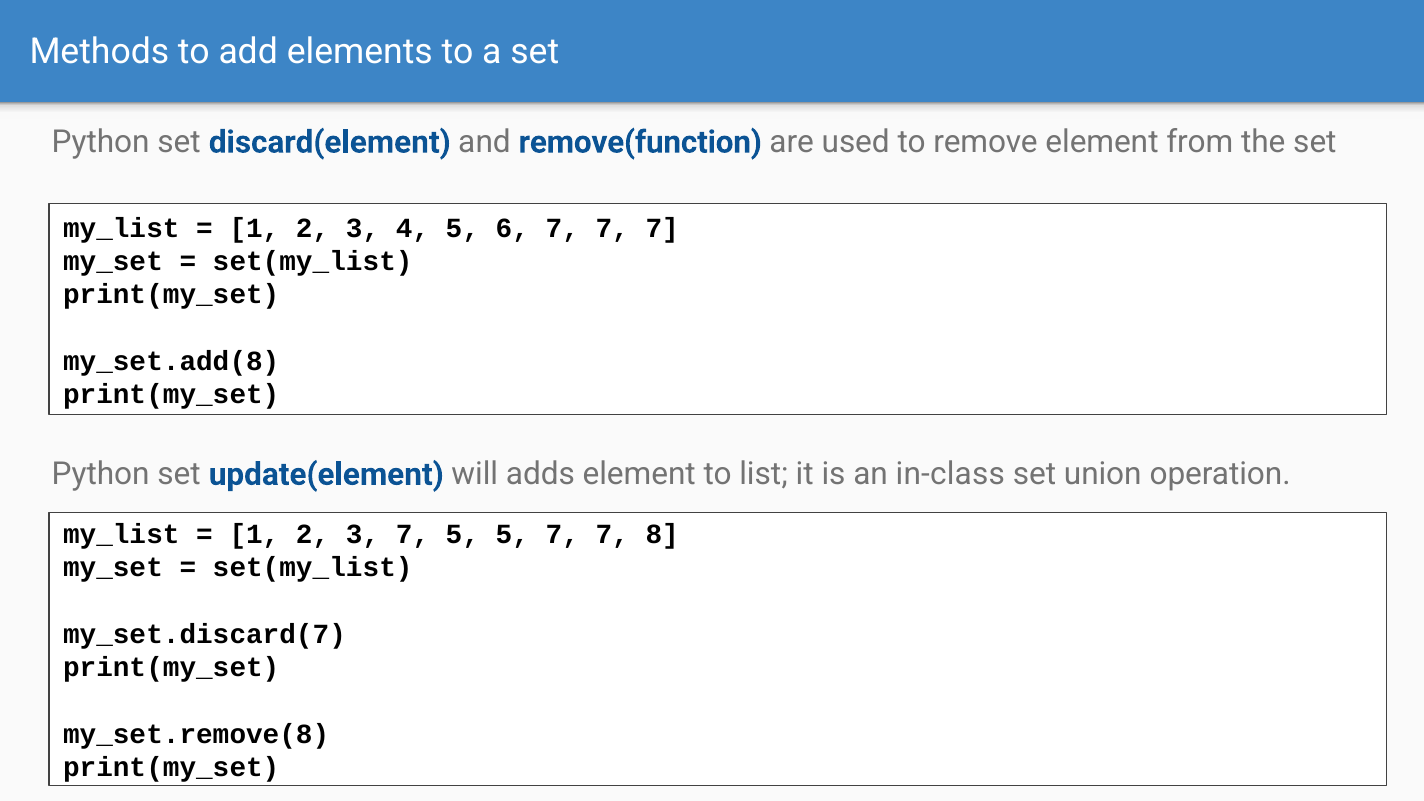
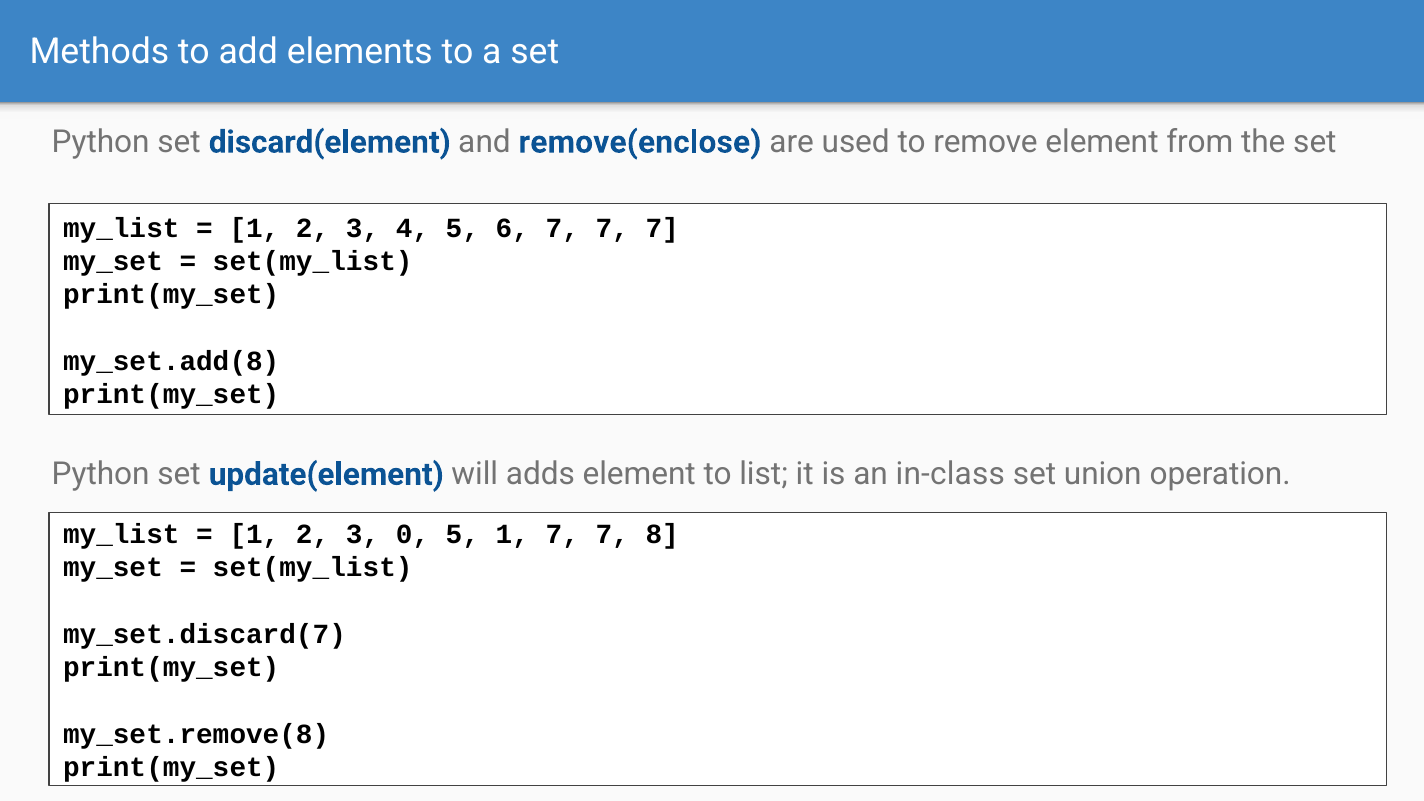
remove(function: remove(function -> remove(enclose
3 7: 7 -> 0
5 5: 5 -> 1
